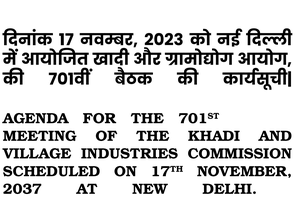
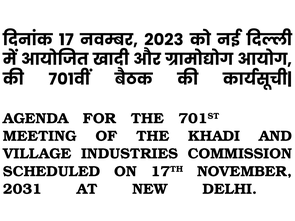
2037: 2037 -> 2031
